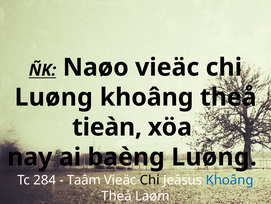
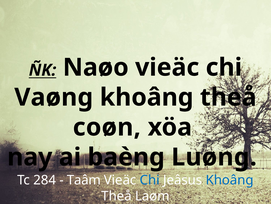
Luøng at (54, 97): Luøng -> Vaøng
tieàn: tieàn -> coøn
Chi at (150, 180) colour: black -> blue
